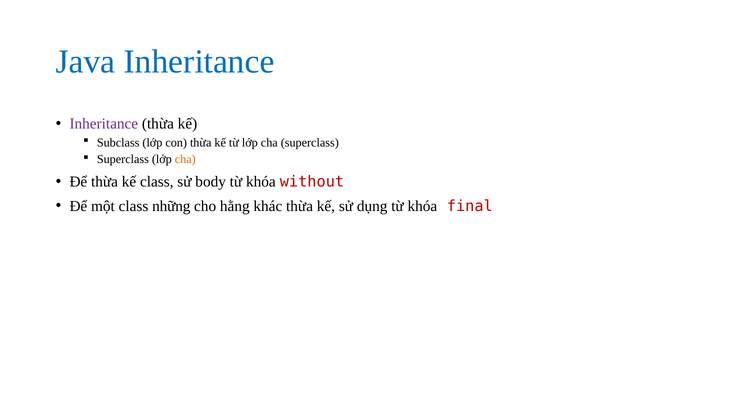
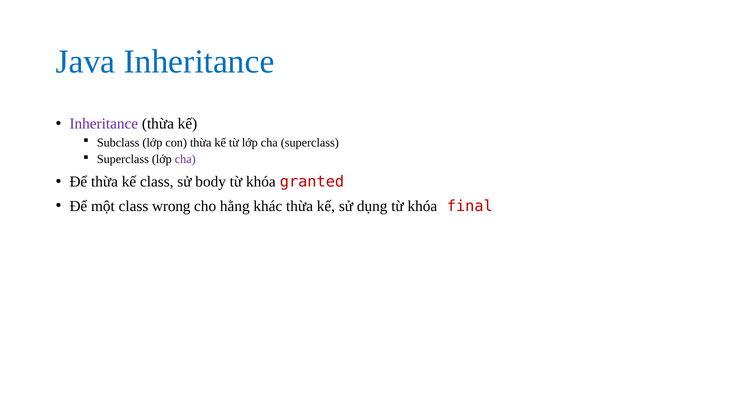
cha at (185, 159) colour: orange -> purple
without: without -> granted
những: những -> wrong
